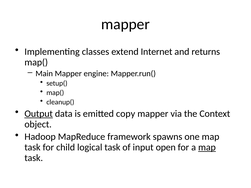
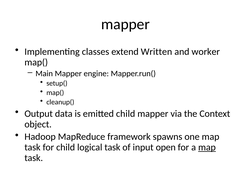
Internet: Internet -> Written
returns: returns -> worker
Output underline: present -> none
emitted copy: copy -> child
